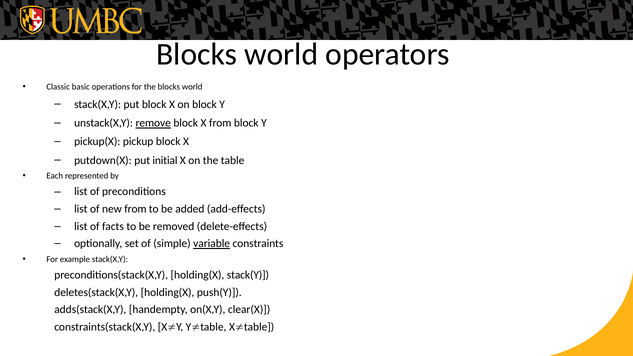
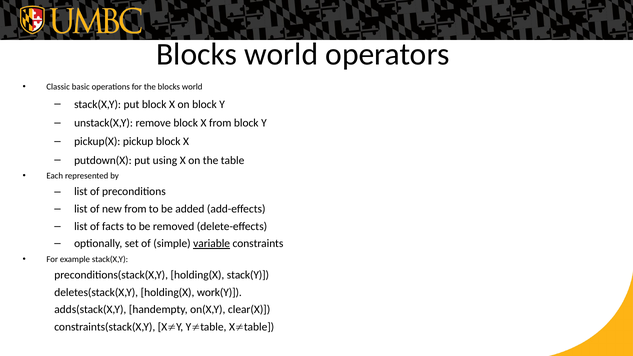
remove underline: present -> none
initial: initial -> using
push(Y: push(Y -> work(Y
